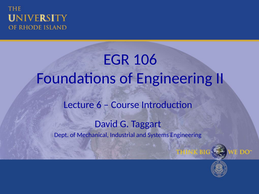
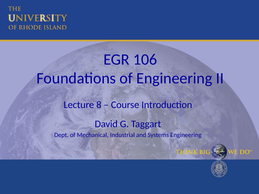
6: 6 -> 8
